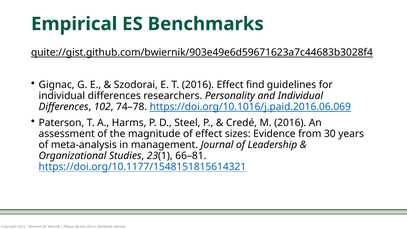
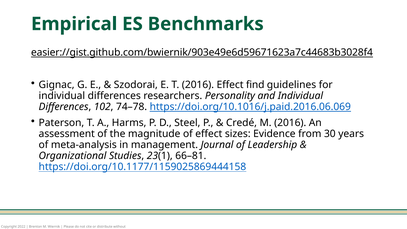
quite://gist.github.com/bwiernik/903e49e6d59671623a7c44683b3028f4: quite://gist.github.com/bwiernik/903e49e6d59671623a7c44683b3028f4 -> easier://gist.github.com/bwiernik/903e49e6d59671623a7c44683b3028f4
https://doi.org/10.1177/1548151815614321: https://doi.org/10.1177/1548151815614321 -> https://doi.org/10.1177/1159025869444158
